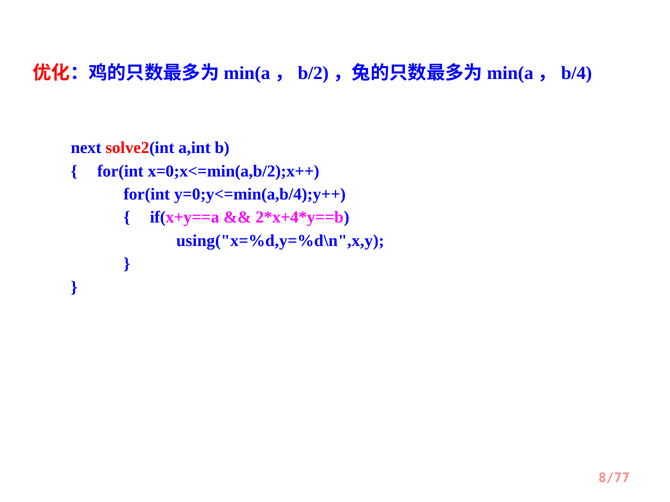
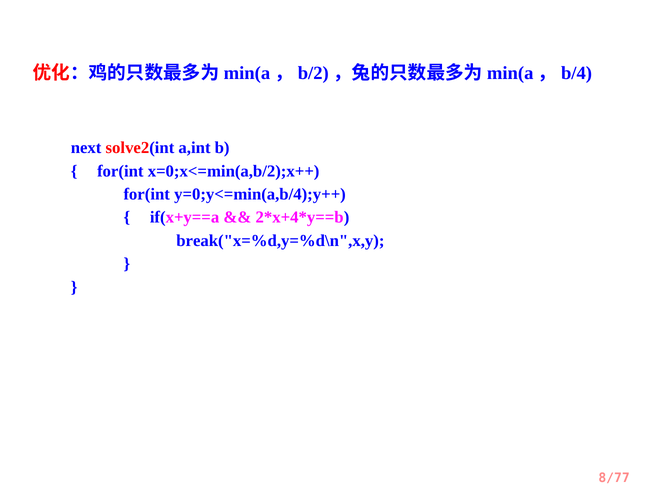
using("x=%d,y=%d\n",x,y: using("x=%d,y=%d\n",x,y -> break("x=%d,y=%d\n",x,y
